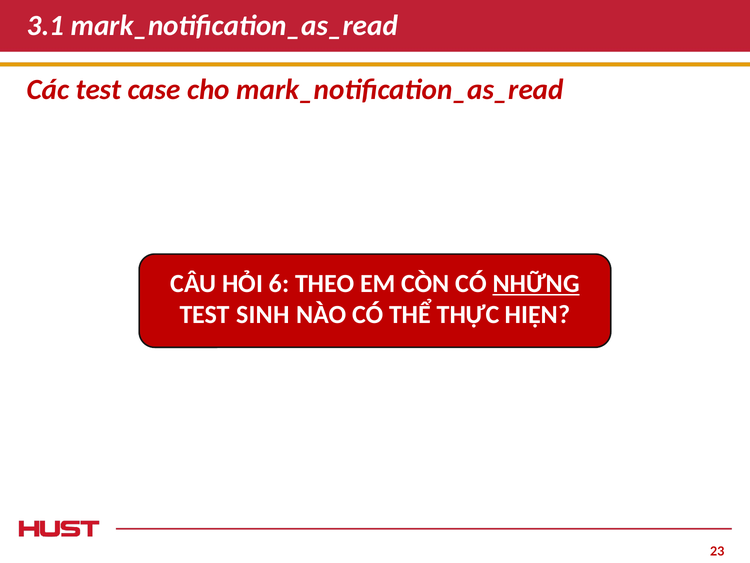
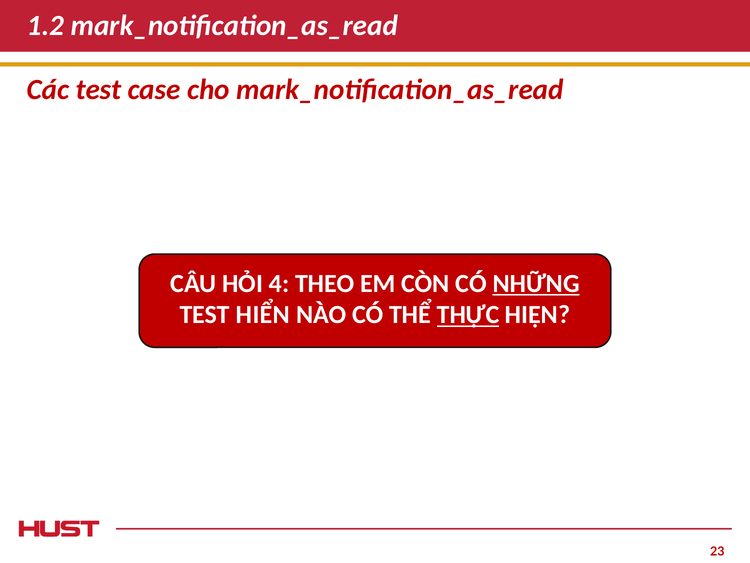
3.1: 3.1 -> 1.2
6: 6 -> 4
SINH: SINH -> HIỂN
THỰC underline: none -> present
